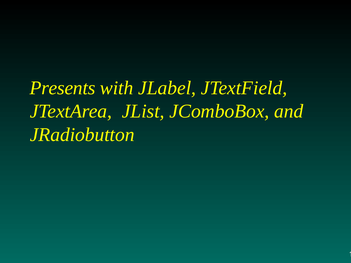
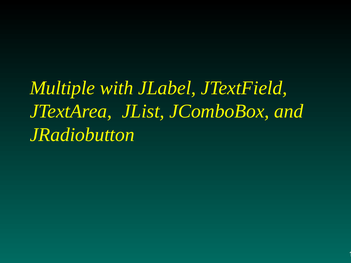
Presents: Presents -> Multiple
